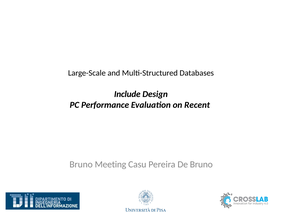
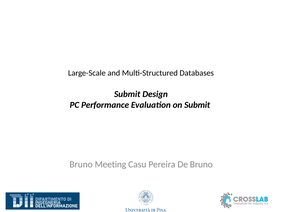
Include at (127, 94): Include -> Submit
on Recent: Recent -> Submit
